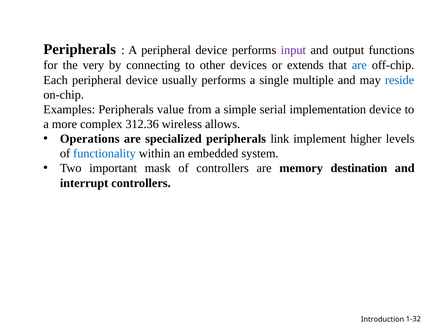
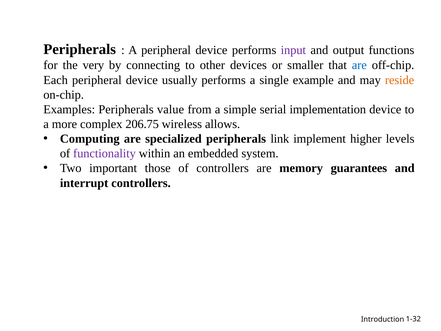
extends: extends -> smaller
multiple: multiple -> example
reside colour: blue -> orange
312.36: 312.36 -> 206.75
Operations: Operations -> Computing
functionality colour: blue -> purple
mask: mask -> those
destination: destination -> guarantees
